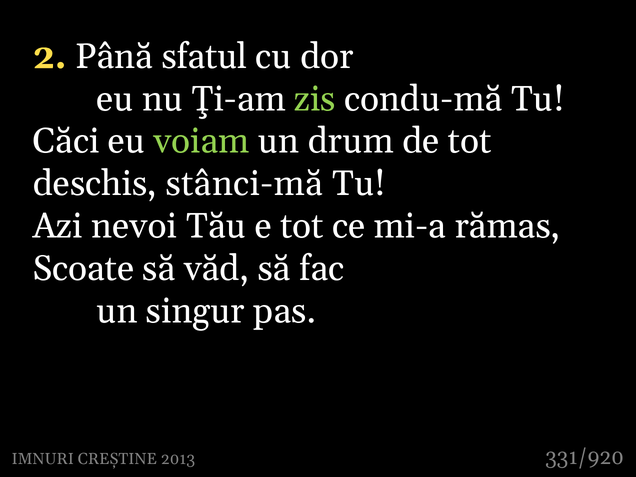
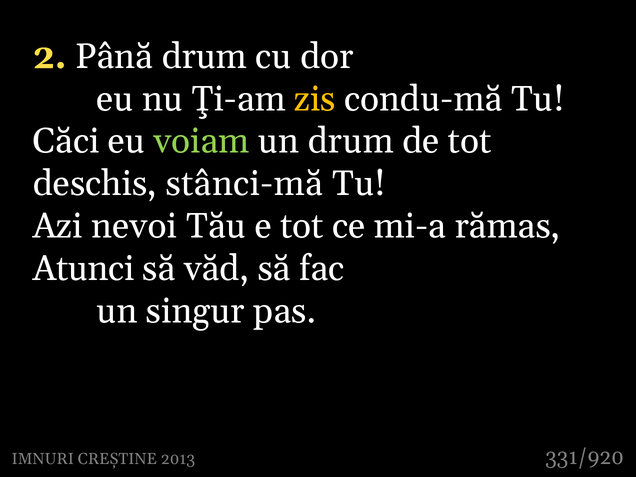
Până sfatul: sfatul -> drum
zis colour: light green -> yellow
Scoate: Scoate -> Atunci
